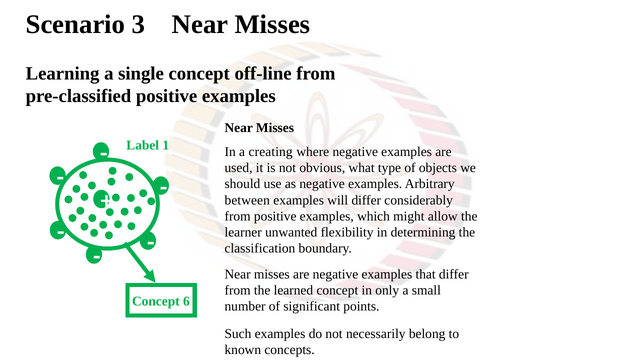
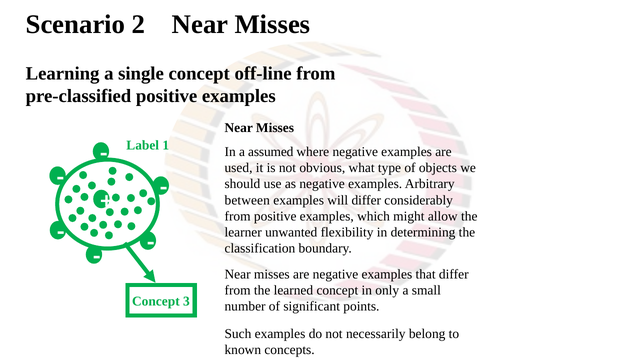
3: 3 -> 2
creating: creating -> assumed
6: 6 -> 3
